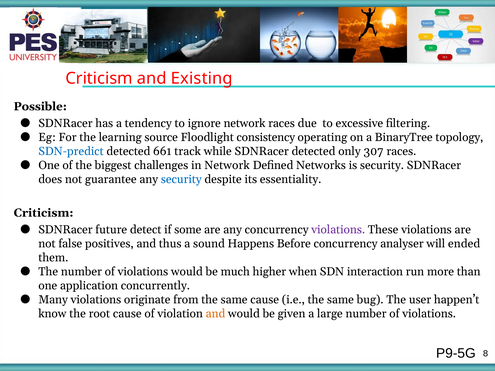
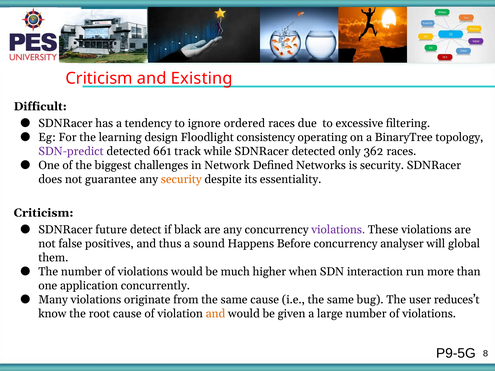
Possible: Possible -> Difficult
ignore network: network -> ordered
source: source -> design
SDN-predict colour: blue -> purple
307: 307 -> 362
security at (181, 179) colour: blue -> orange
some: some -> black
ended: ended -> global
happen’t: happen’t -> reduces’t
